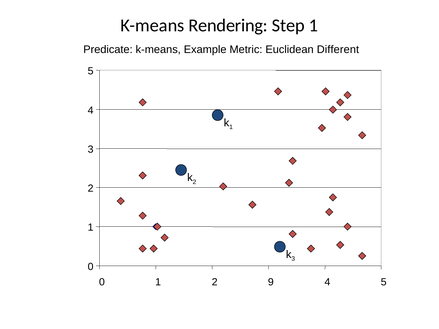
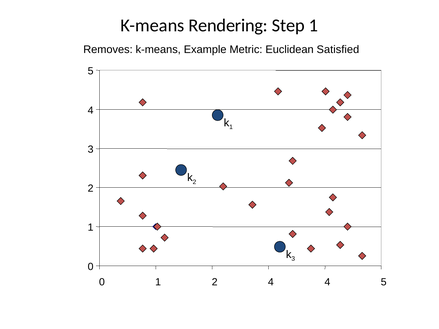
Predicate: Predicate -> Removes
Different: Different -> Satisfied
2 9: 9 -> 4
